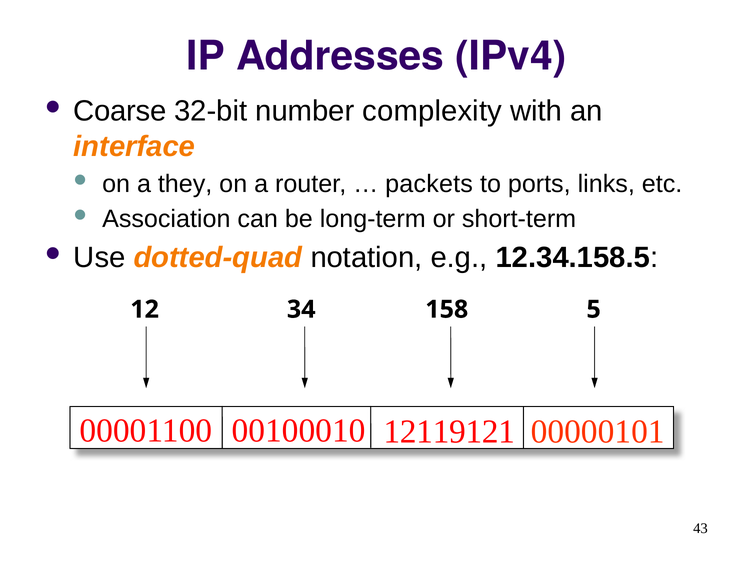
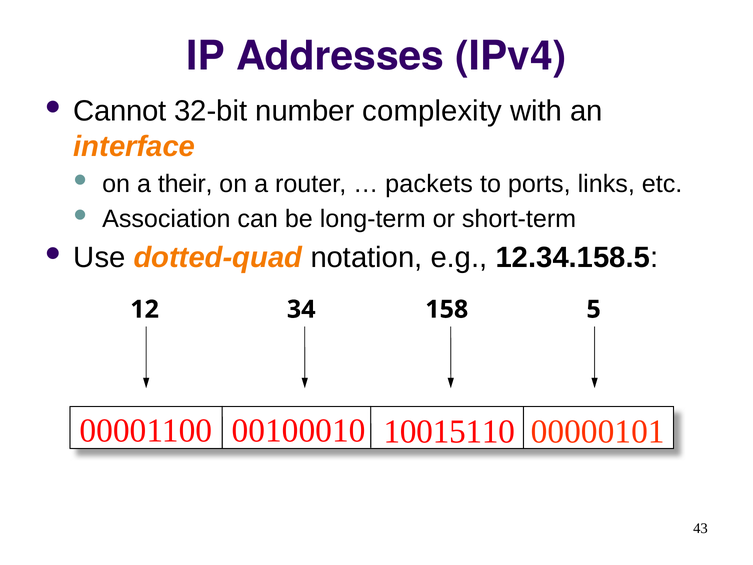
Coarse: Coarse -> Cannot
they: they -> their
12119121: 12119121 -> 10015110
